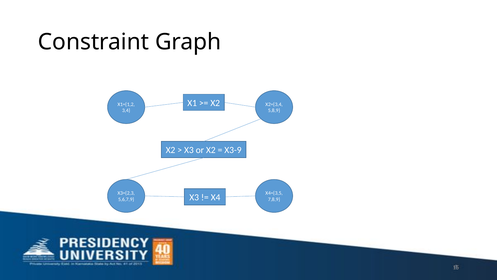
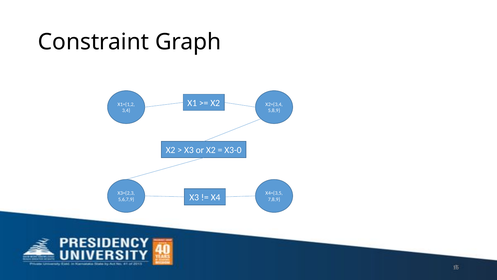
X3-9: X3-9 -> X3-0
